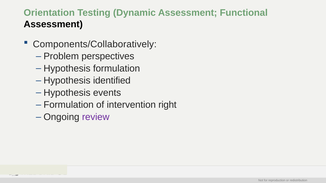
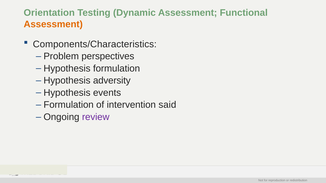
Assessment at (53, 24) colour: black -> orange
Components/Collaboratively: Components/Collaboratively -> Components/Characteristics
identified: identified -> adversity
right: right -> said
